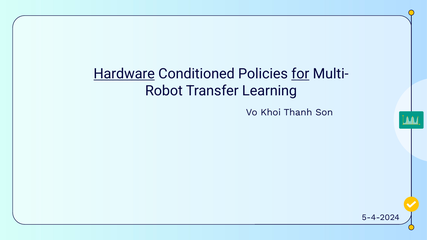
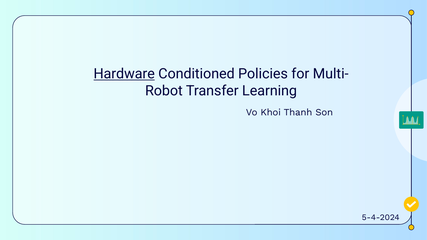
for underline: present -> none
